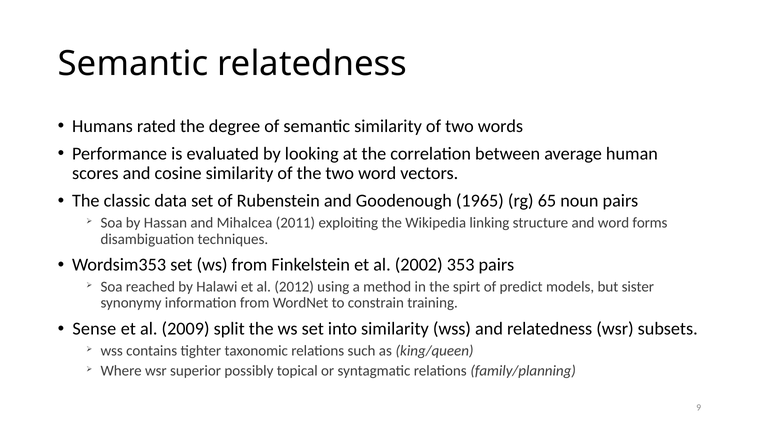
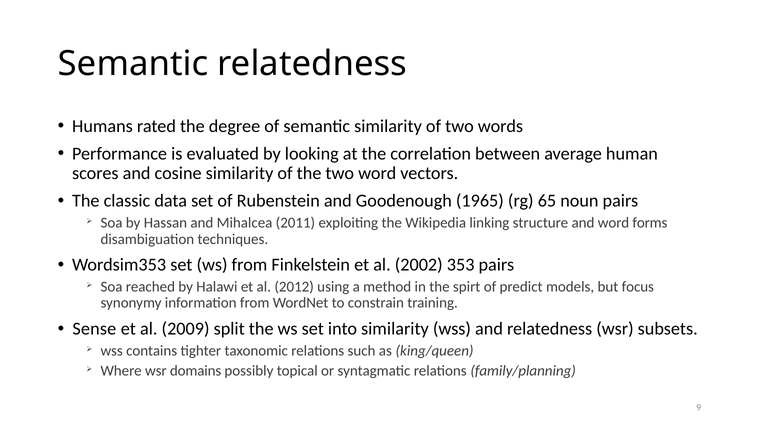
sister: sister -> focus
superior: superior -> domains
